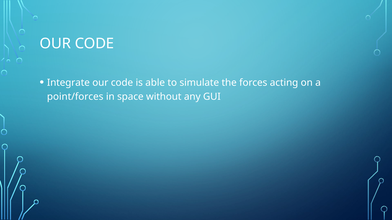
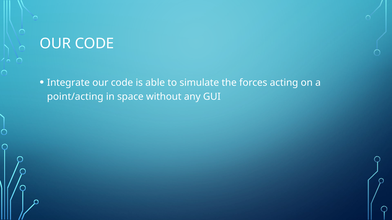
point/forces: point/forces -> point/acting
